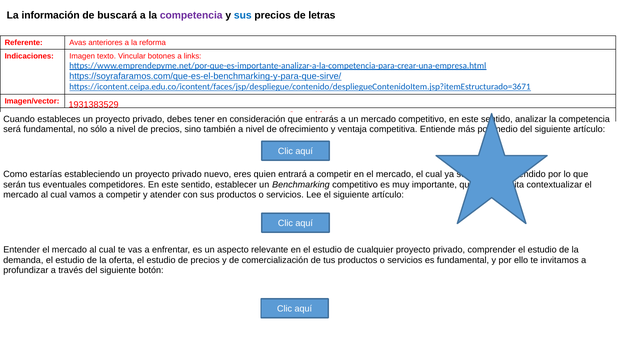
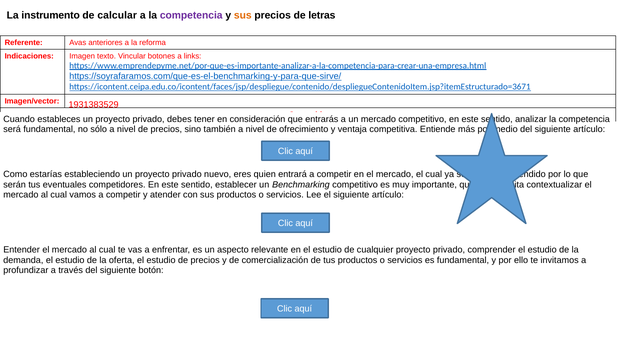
información: información -> instrumento
buscará: buscará -> calcular
sus at (243, 16) colour: blue -> orange
